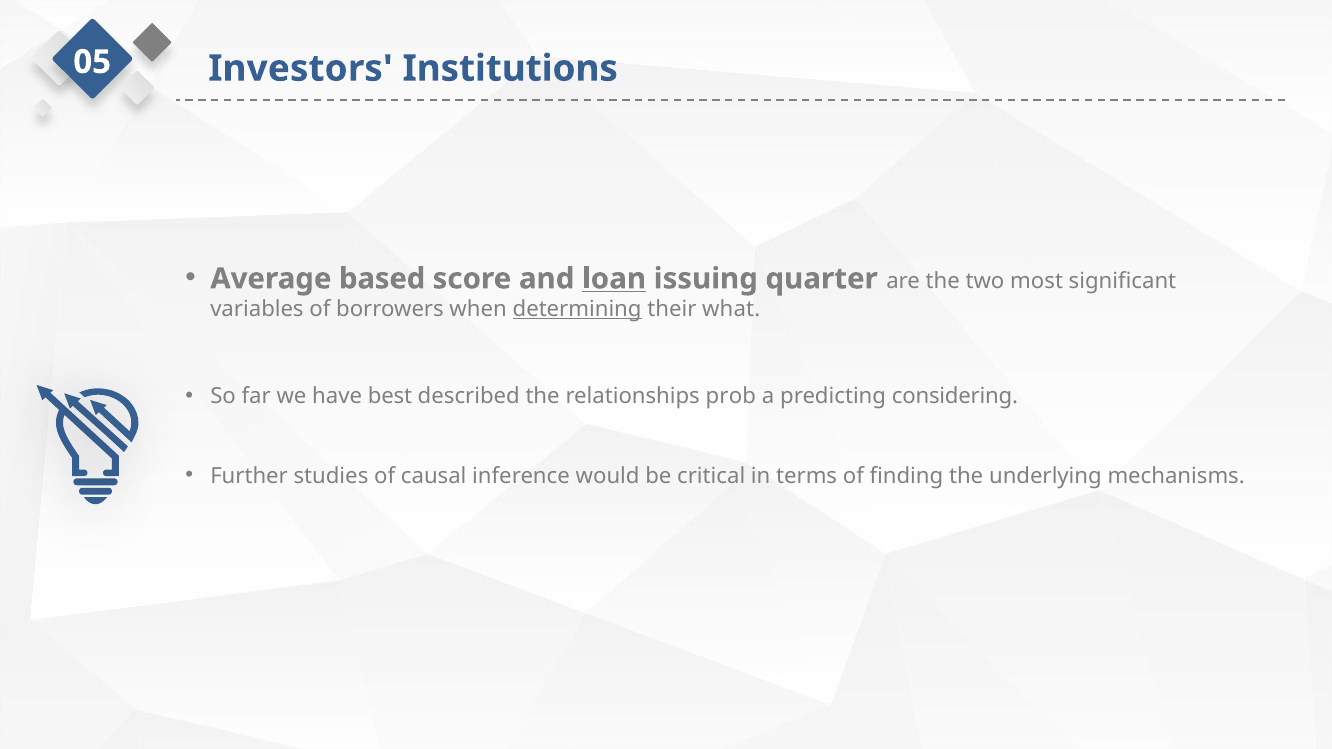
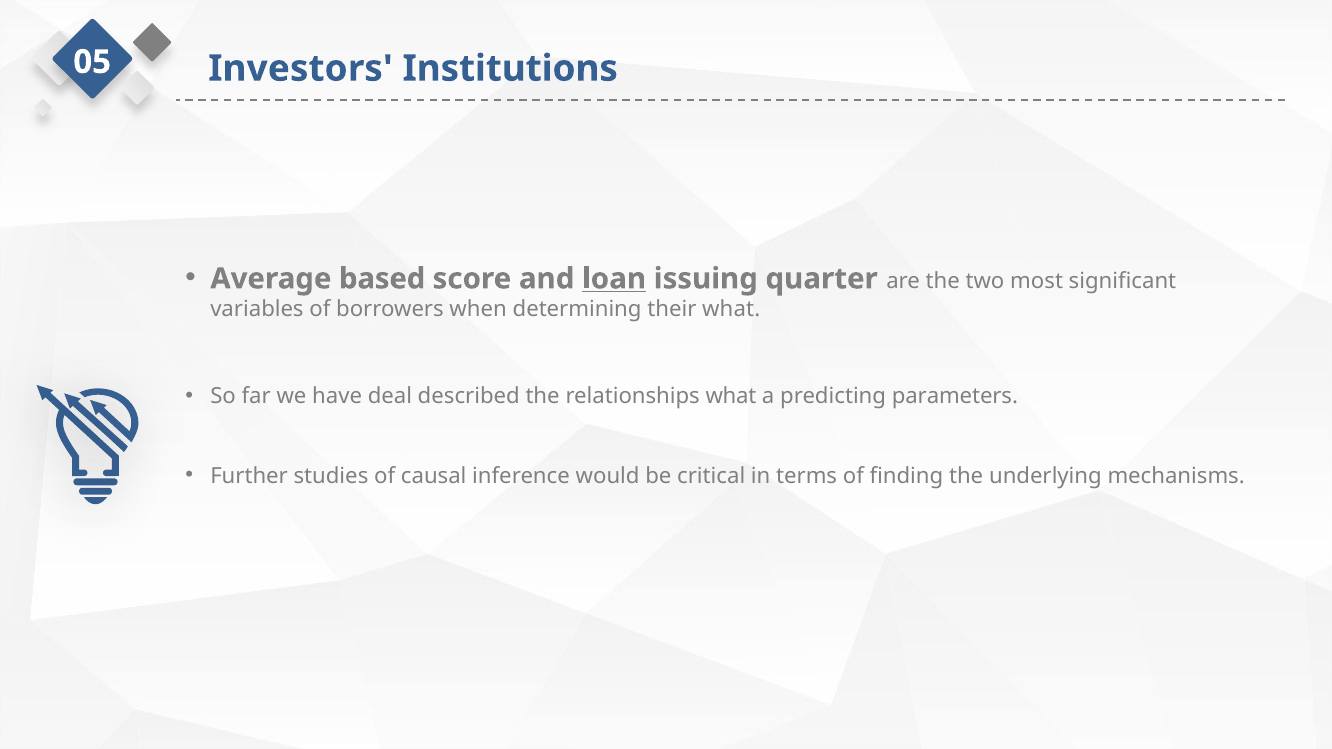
determining underline: present -> none
best: best -> deal
relationships prob: prob -> what
considering: considering -> parameters
